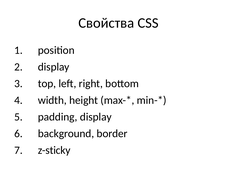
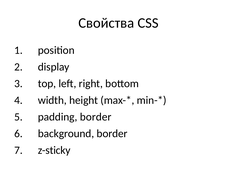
padding display: display -> border
